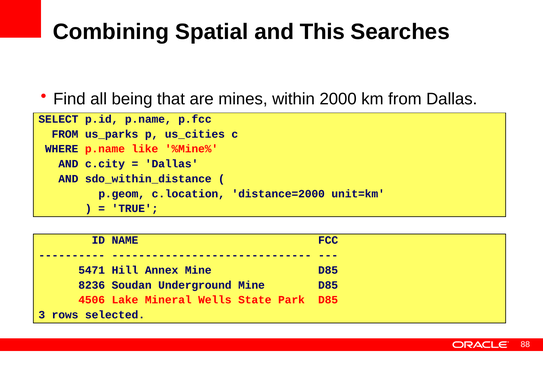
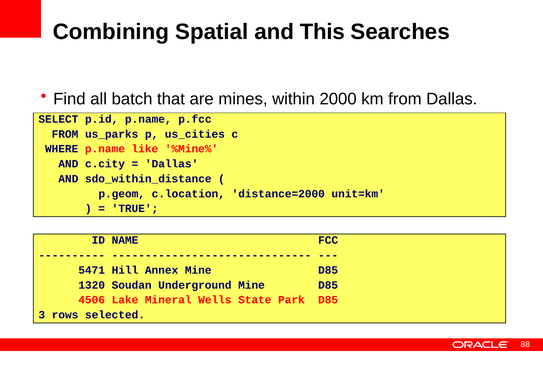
being: being -> batch
8236: 8236 -> 1320
